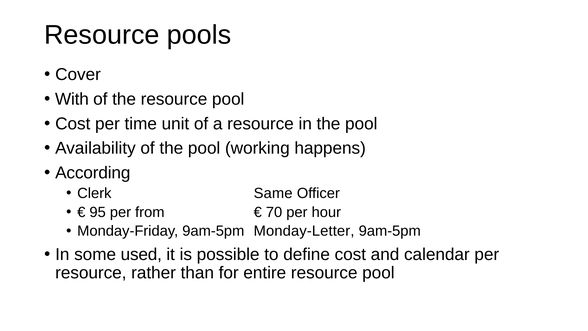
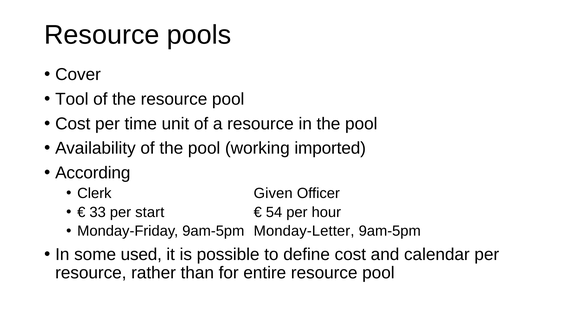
With: With -> Tool
happens: happens -> imported
Same: Same -> Given
95: 95 -> 33
from: from -> start
70: 70 -> 54
